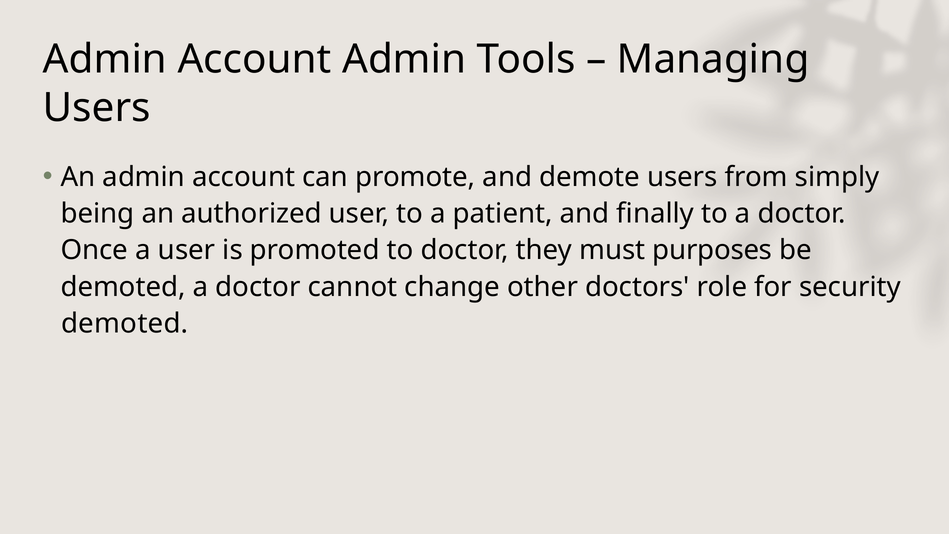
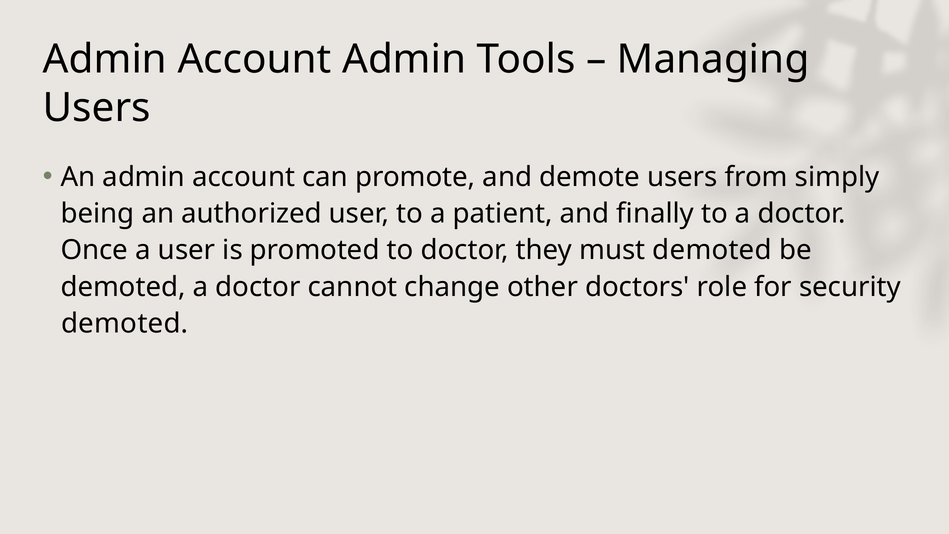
must purposes: purposes -> demoted
